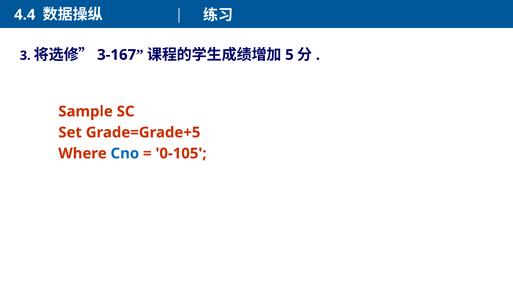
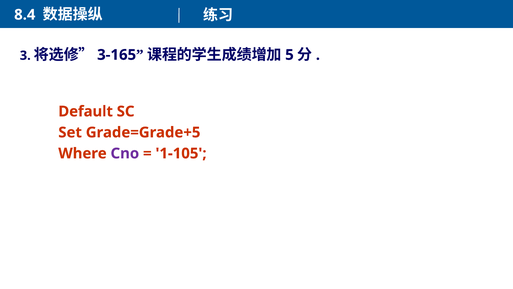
4.4: 4.4 -> 8.4
3-167: 3-167 -> 3-165
Sample: Sample -> Default
Cno colour: blue -> purple
0-105: 0-105 -> 1-105
